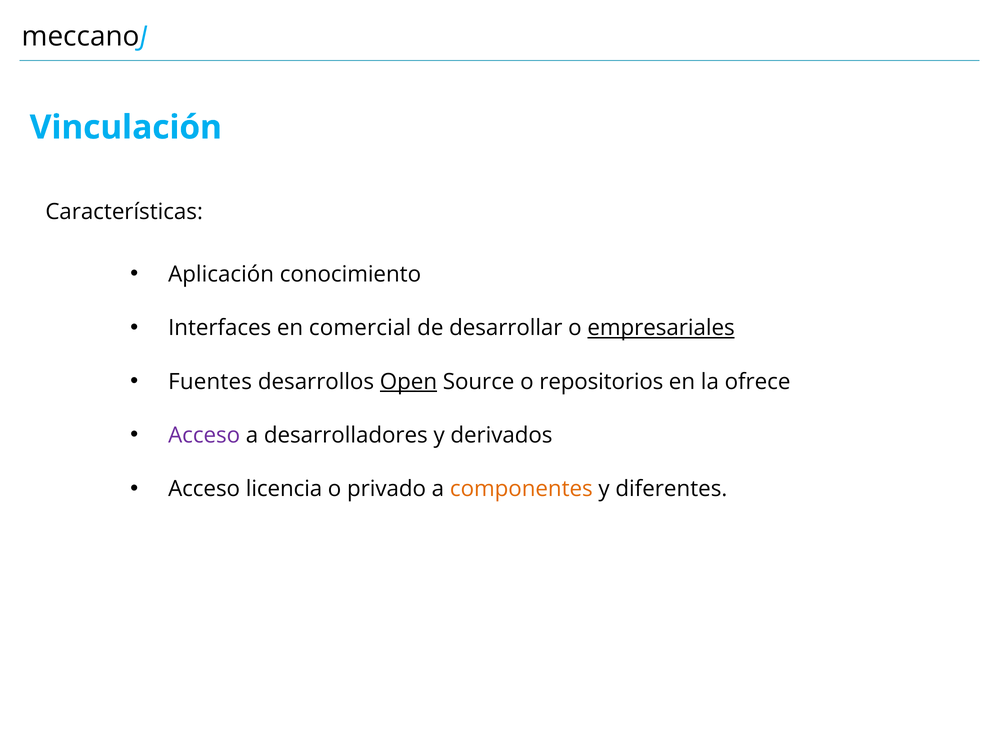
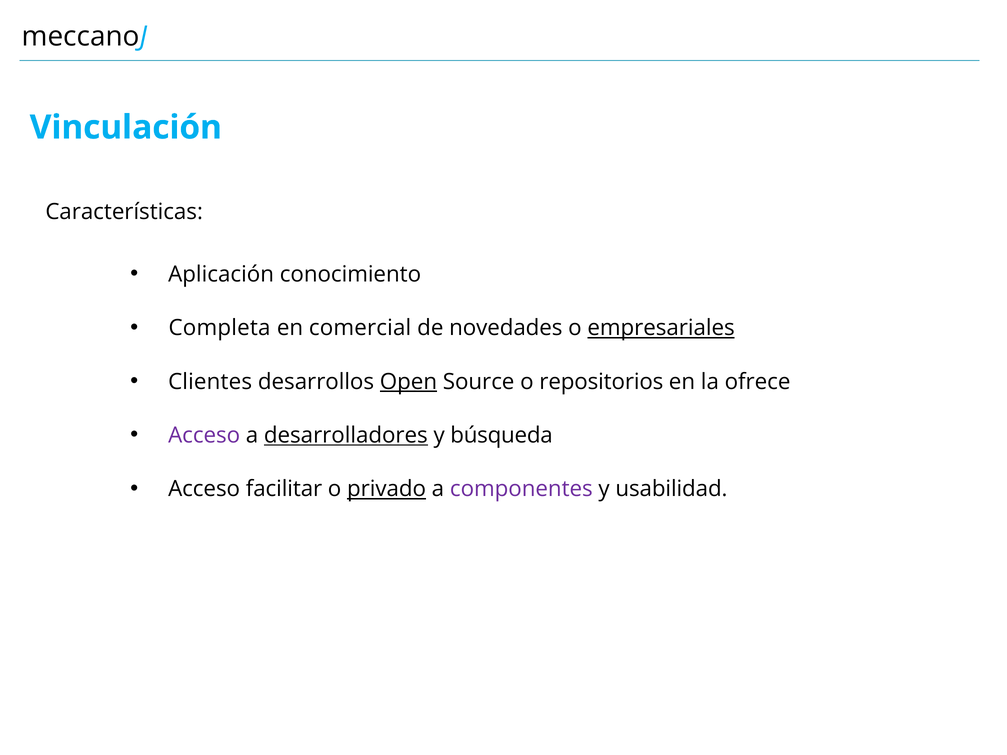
Interfaces: Interfaces -> Completa
desarrollar: desarrollar -> novedades
Fuentes: Fuentes -> Clientes
desarrolladores underline: none -> present
derivados: derivados -> búsqueda
licencia: licencia -> facilitar
privado underline: none -> present
componentes colour: orange -> purple
diferentes: diferentes -> usabilidad
